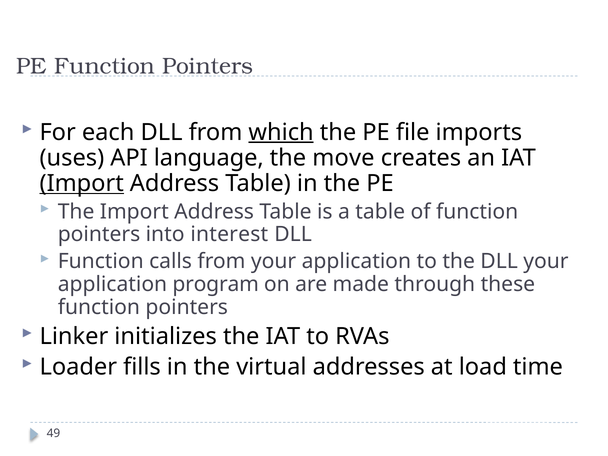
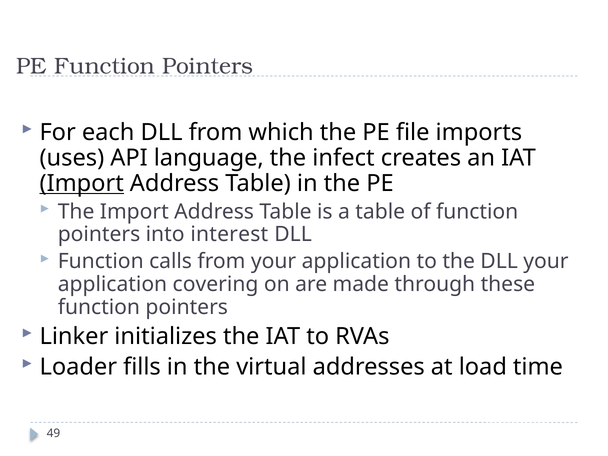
which underline: present -> none
move: move -> infect
program: program -> covering
